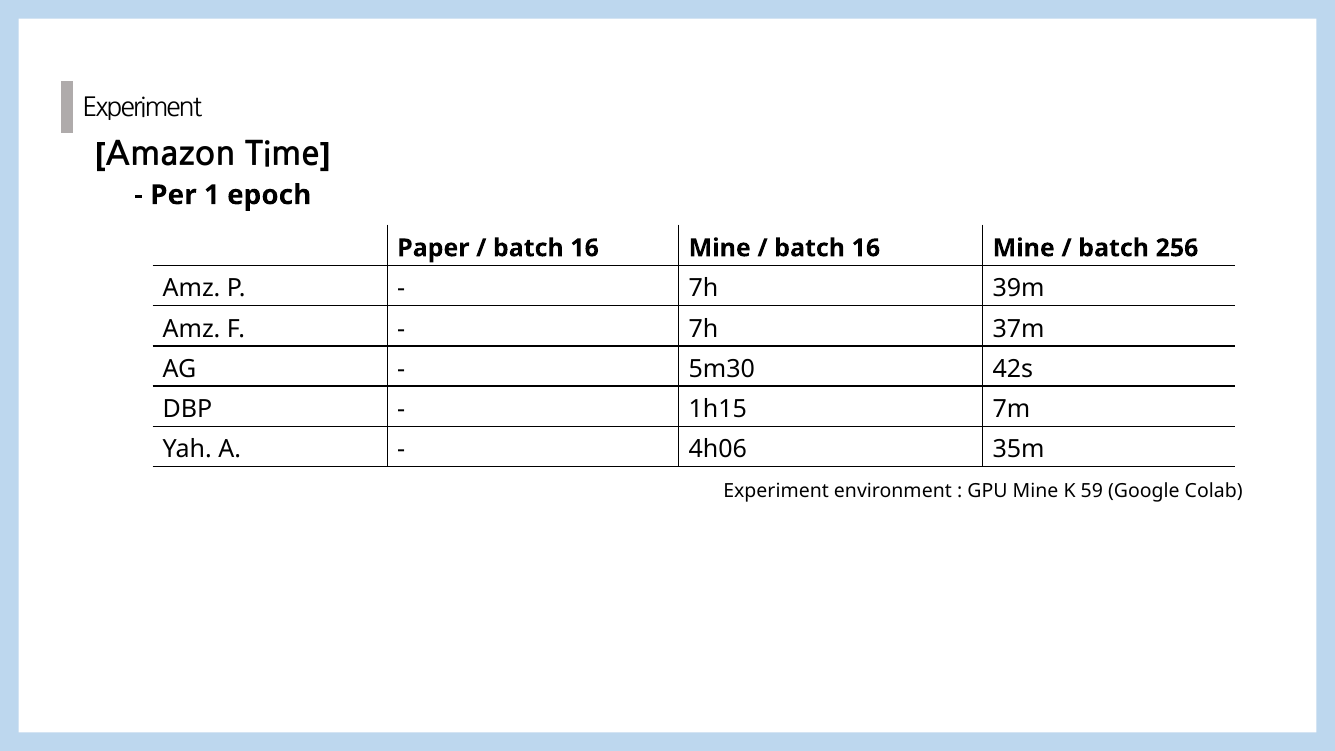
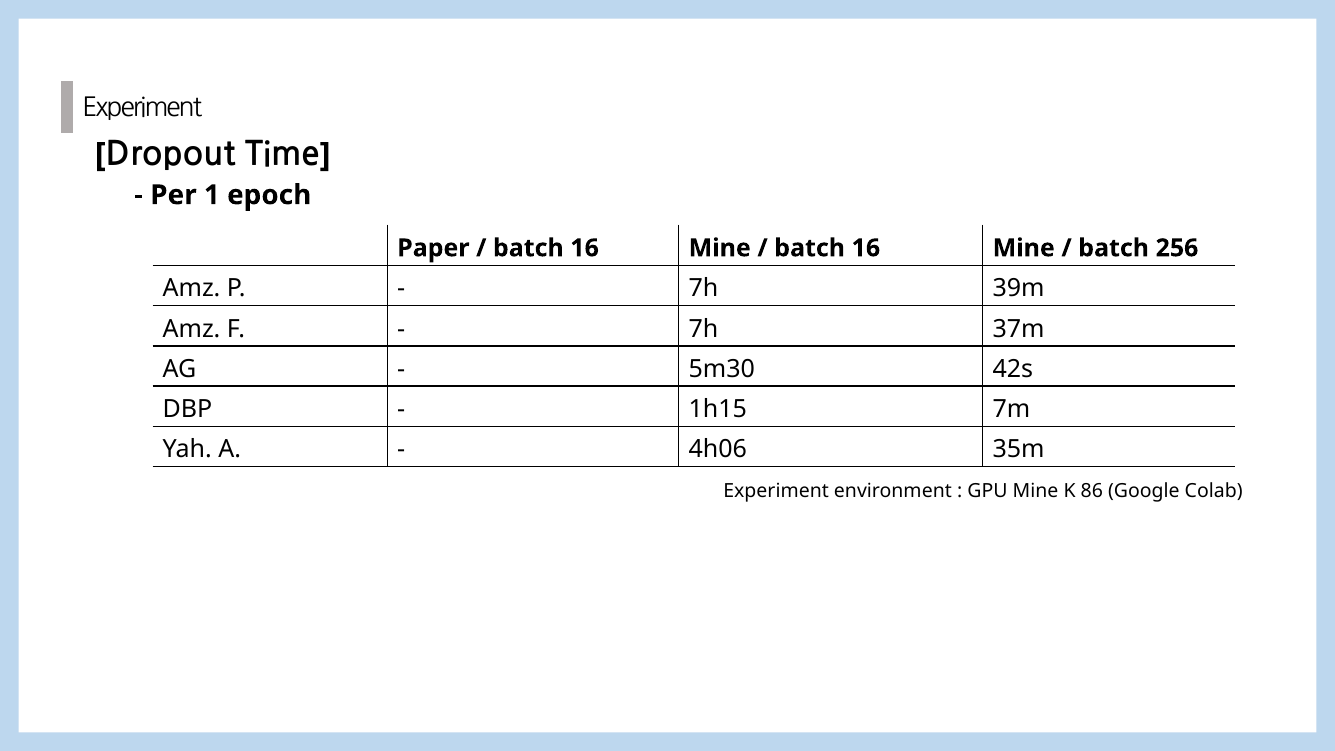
Amazon: Amazon -> Dropout
59: 59 -> 86
